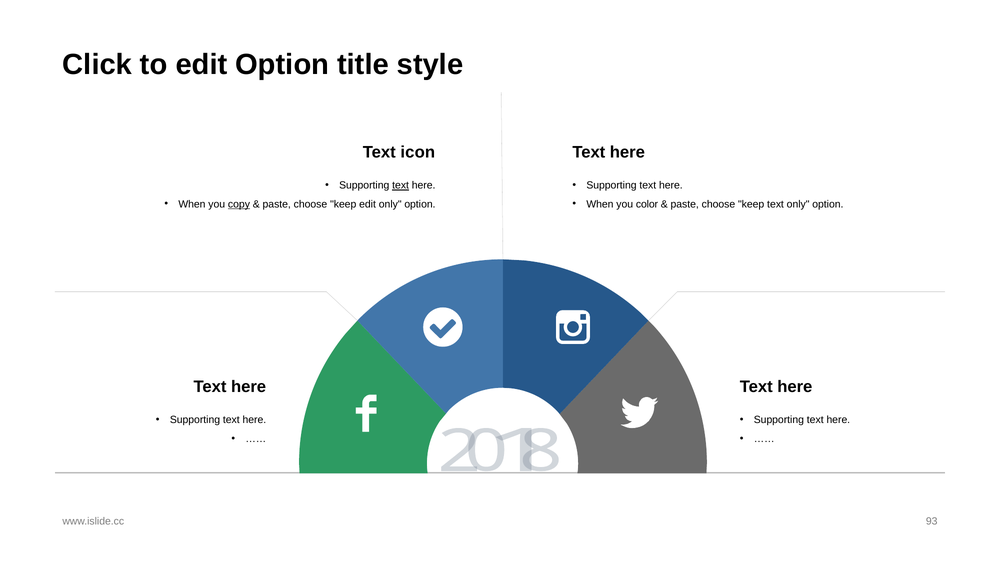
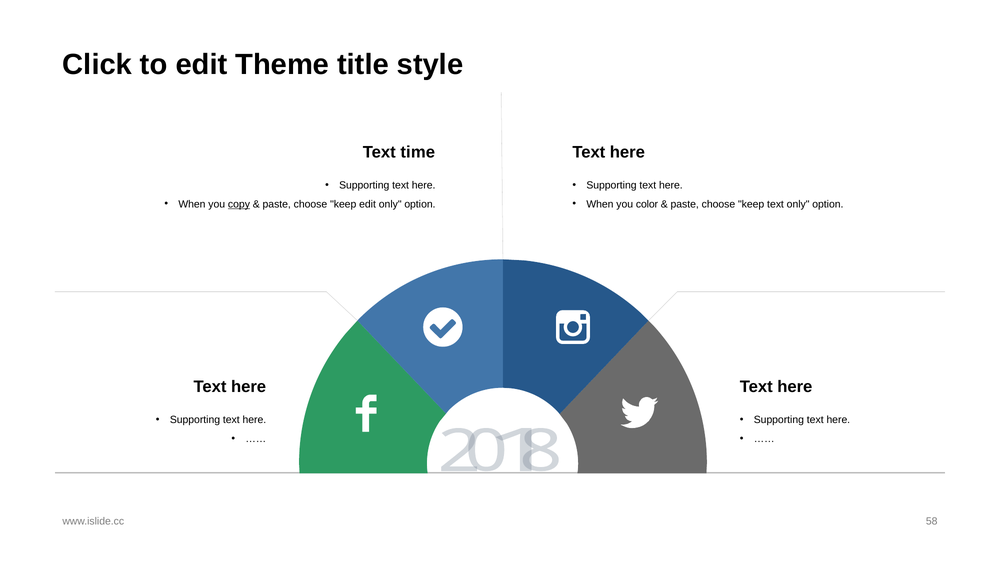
edit Option: Option -> Theme
icon: icon -> time
text at (401, 185) underline: present -> none
93: 93 -> 58
